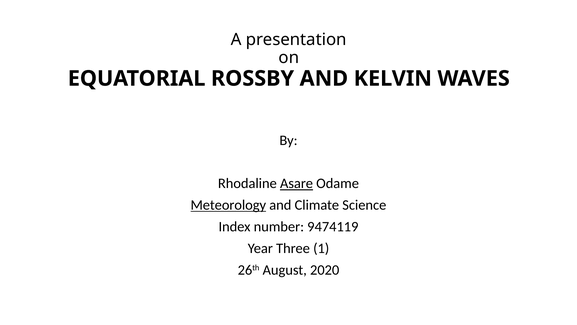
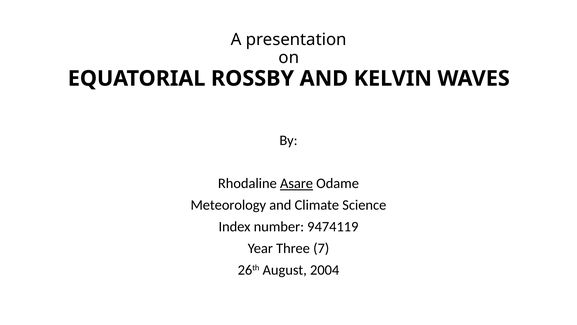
Meteorology underline: present -> none
1: 1 -> 7
2020: 2020 -> 2004
